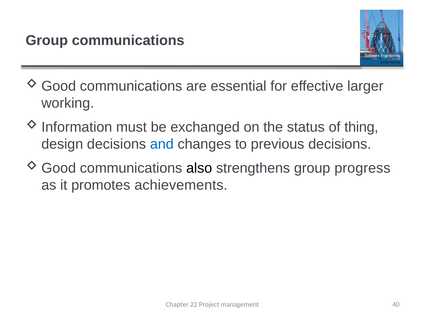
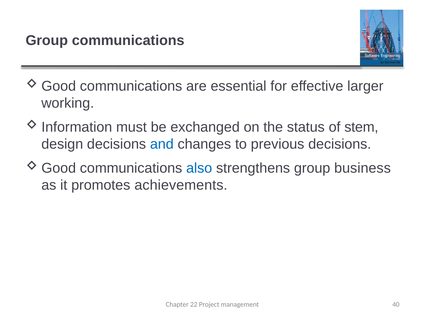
thing: thing -> stem
also colour: black -> blue
progress: progress -> business
